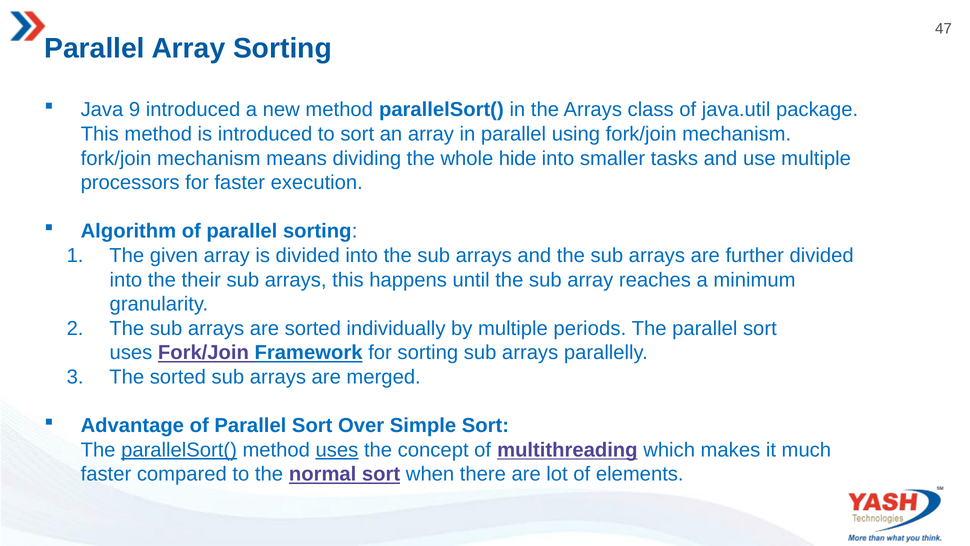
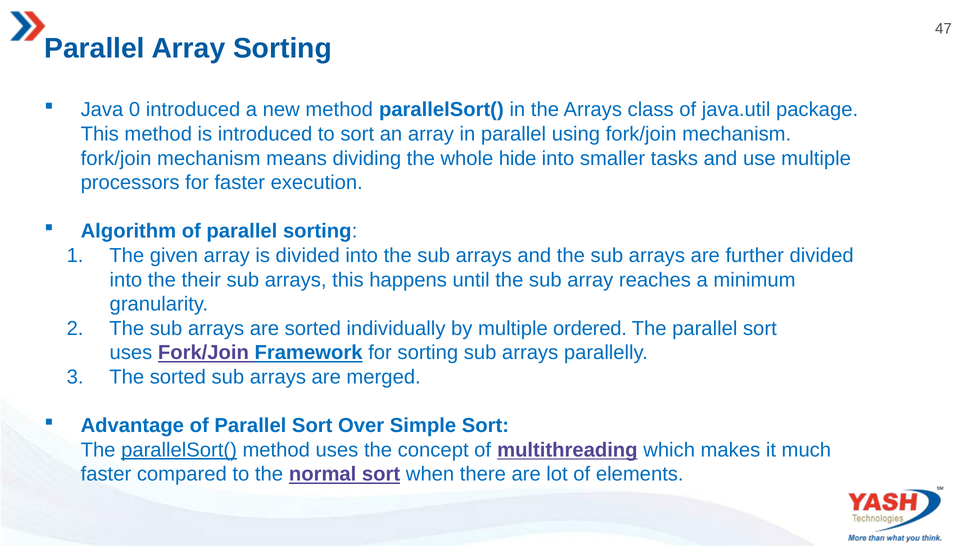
9: 9 -> 0
periods: periods -> ordered
uses at (337, 450) underline: present -> none
